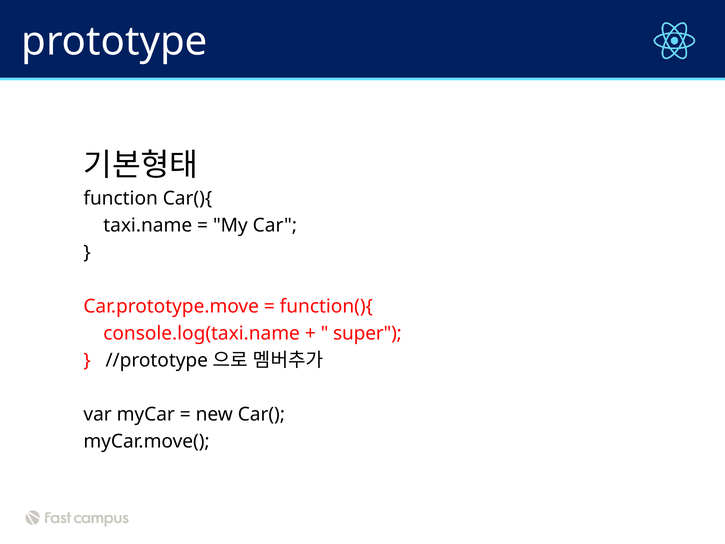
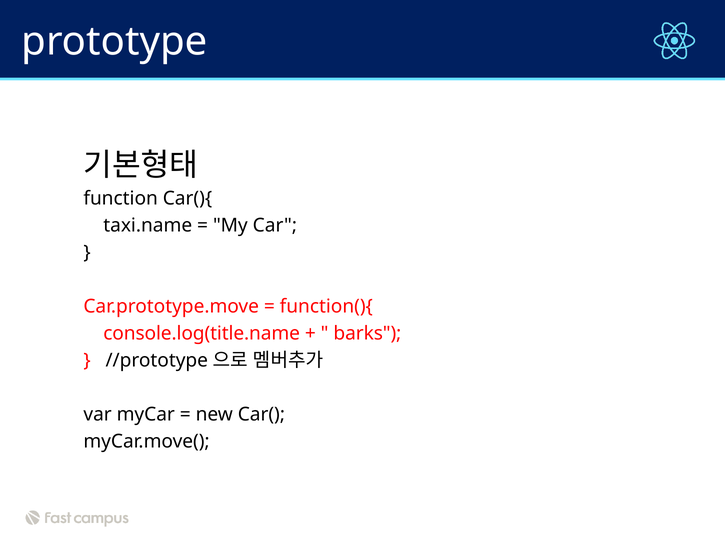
console.log(taxi.name: console.log(taxi.name -> console.log(title.name
super: super -> barks
